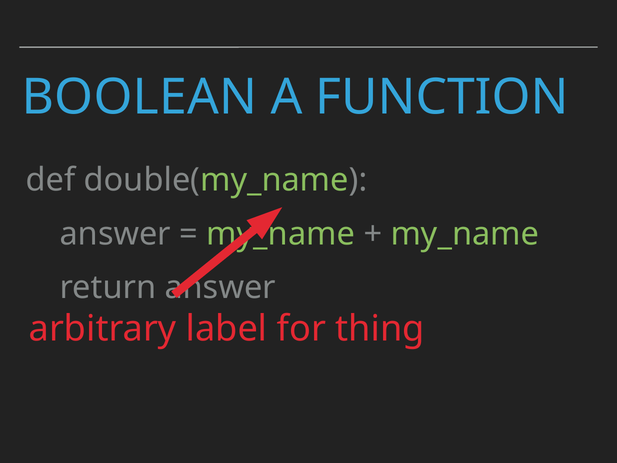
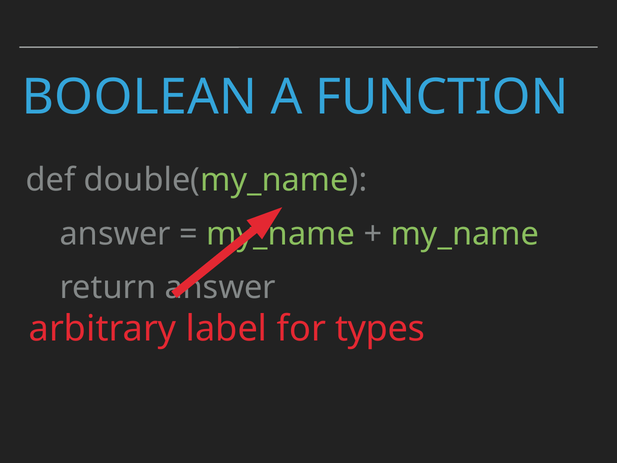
thing: thing -> types
